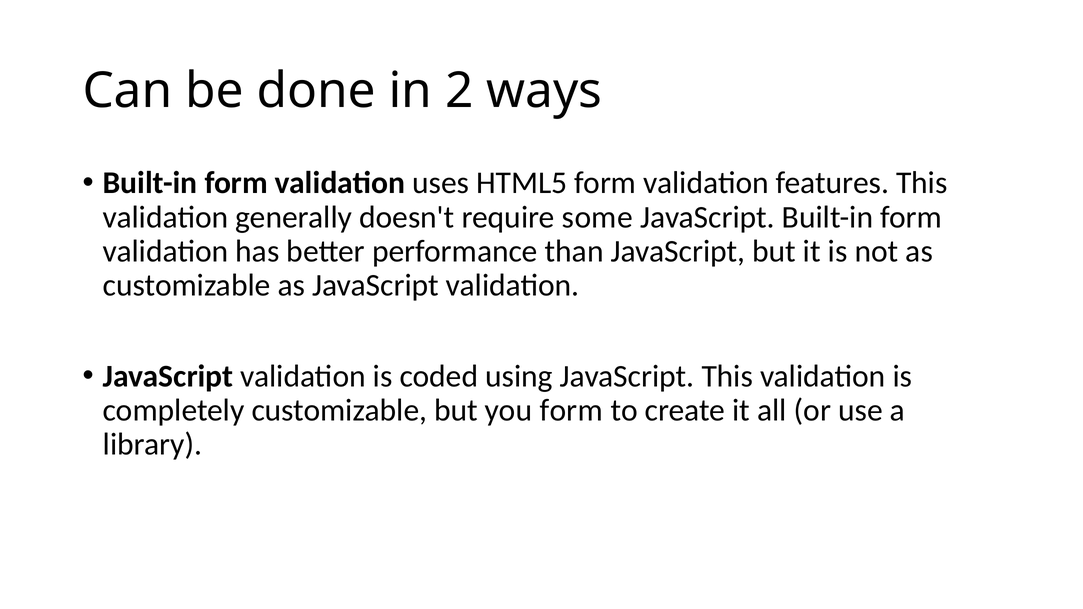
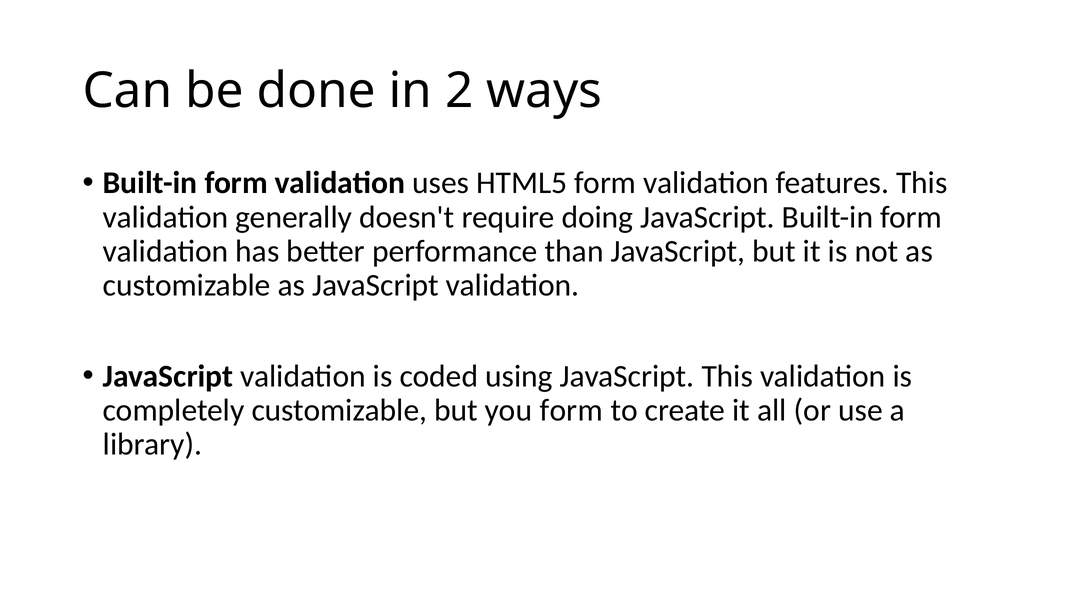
some: some -> doing
